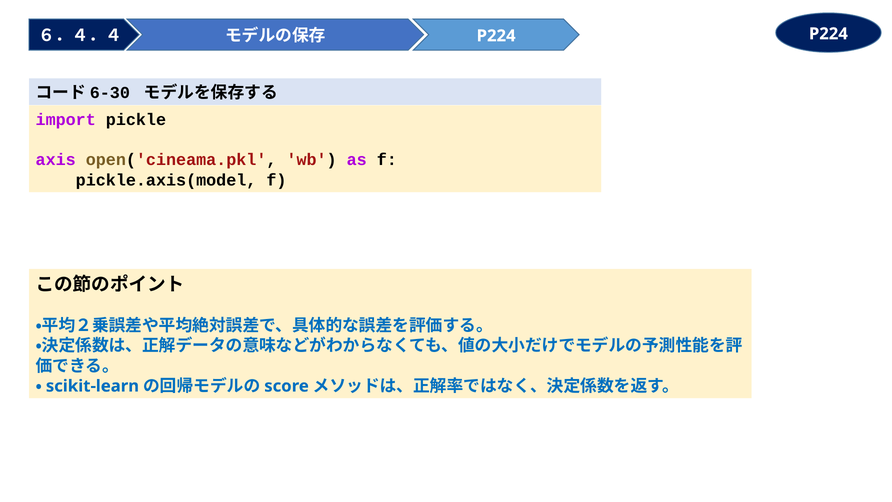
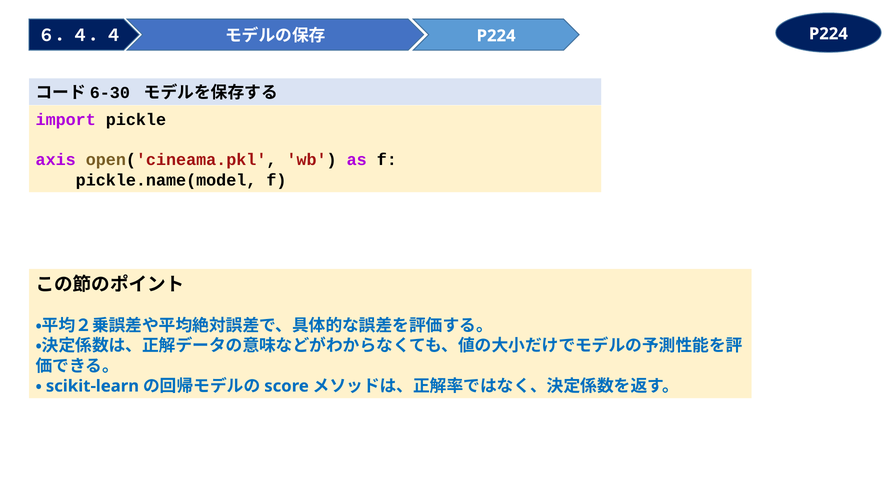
pickle.axis(model: pickle.axis(model -> pickle.name(model
